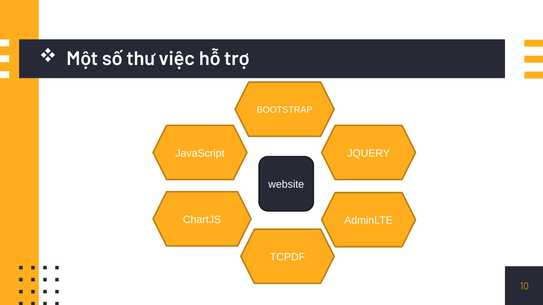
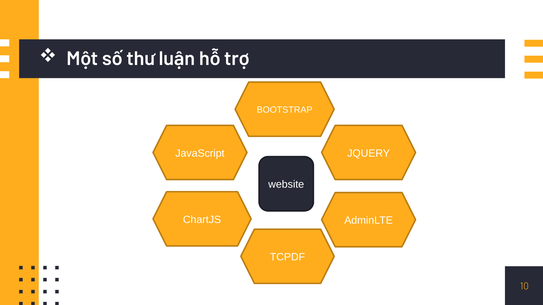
việc: việc -> luận
